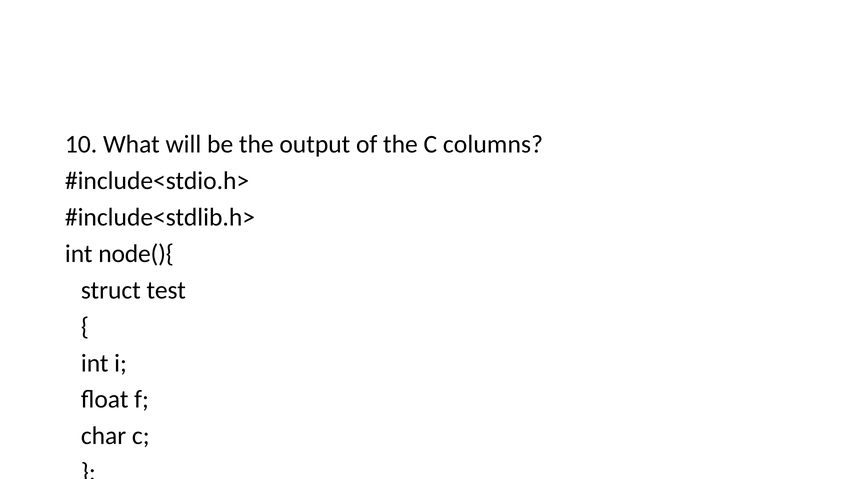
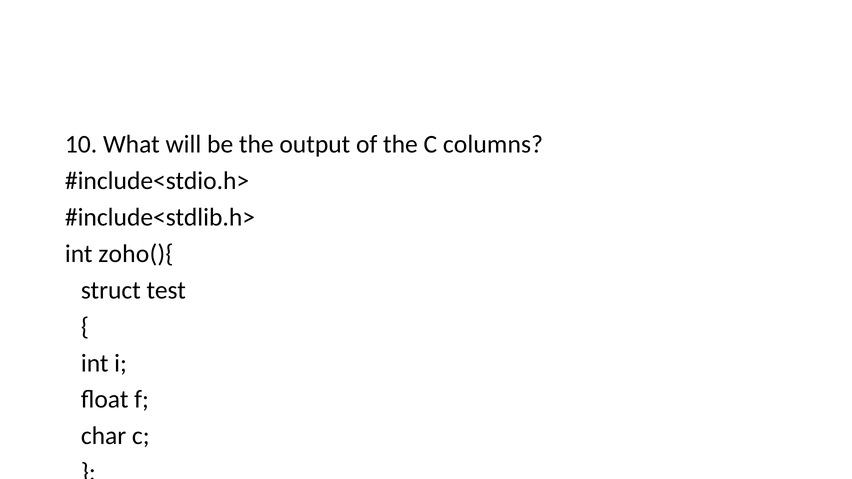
node(){: node(){ -> zoho(){
